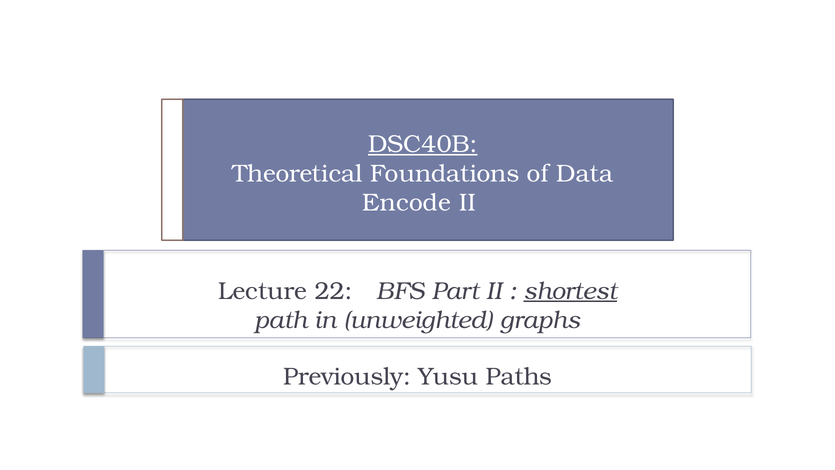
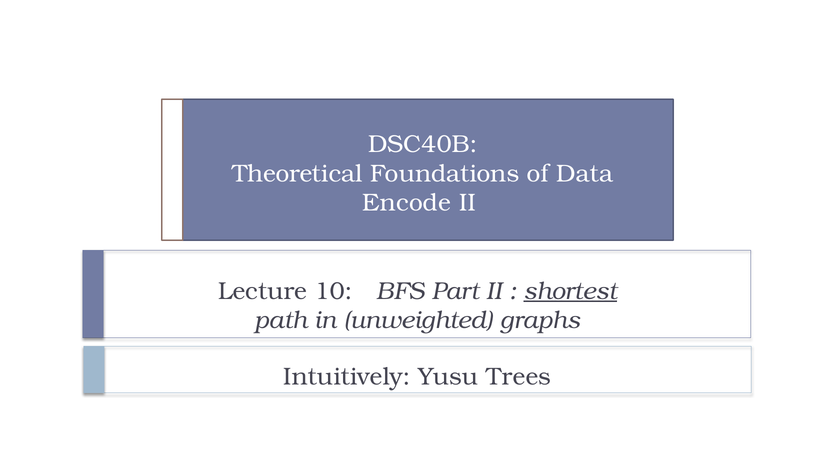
DSC40B underline: present -> none
22: 22 -> 10
Previously: Previously -> Intuitively
Paths: Paths -> Trees
